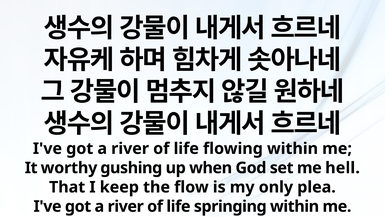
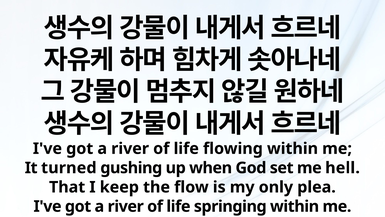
worthy: worthy -> turned
